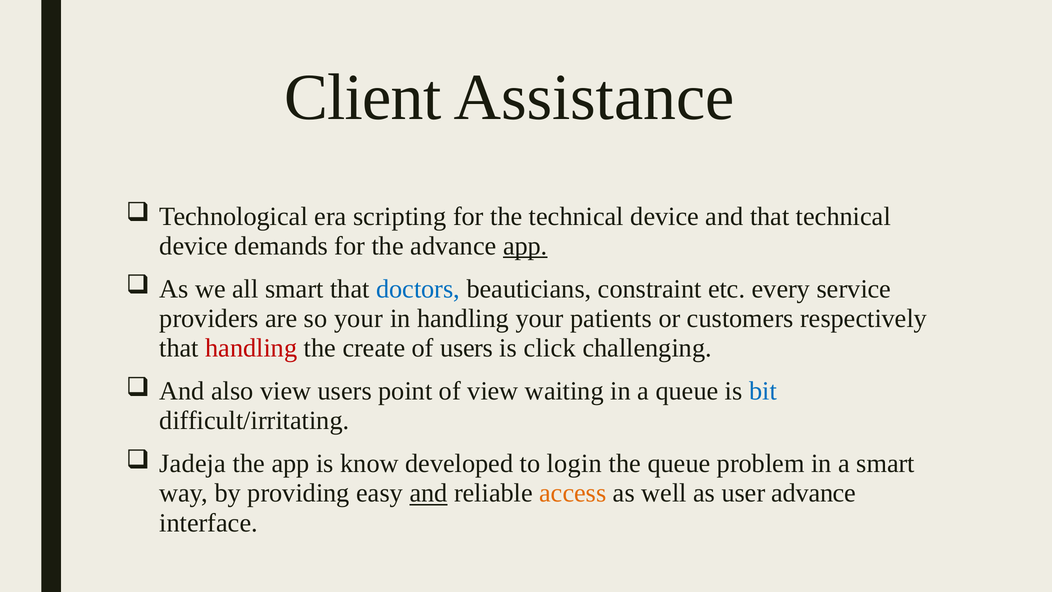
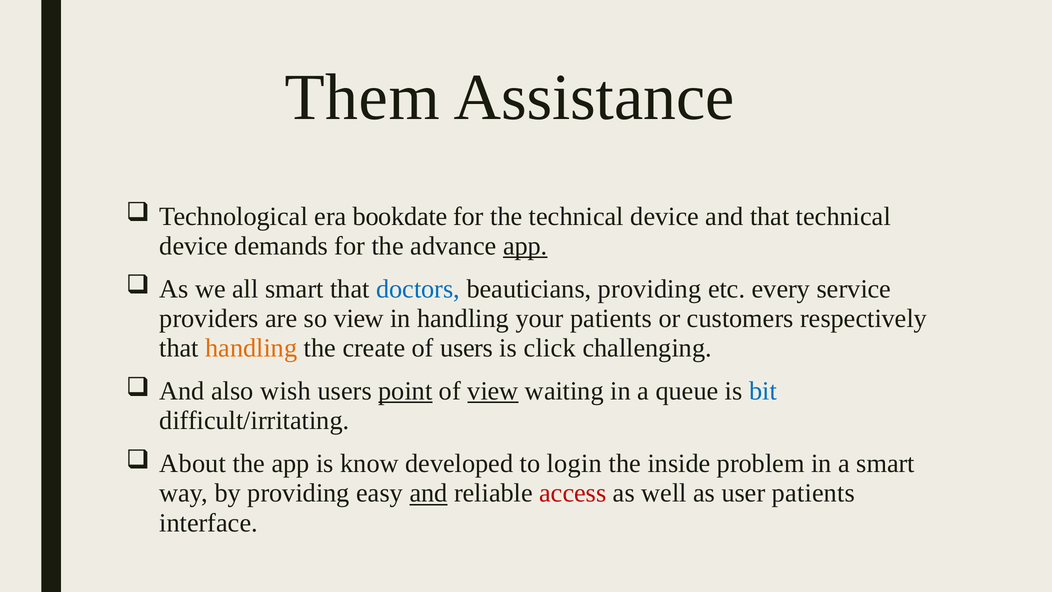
Client: Client -> Them
scripting: scripting -> bookdate
beauticians constraint: constraint -> providing
so your: your -> view
handling at (251, 348) colour: red -> orange
also view: view -> wish
point underline: none -> present
view at (493, 391) underline: none -> present
Jadeja: Jadeja -> About
the queue: queue -> inside
access colour: orange -> red
user advance: advance -> patients
